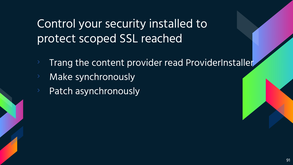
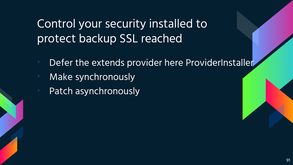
scoped: scoped -> backup
Trang: Trang -> Defer
content: content -> extends
read: read -> here
